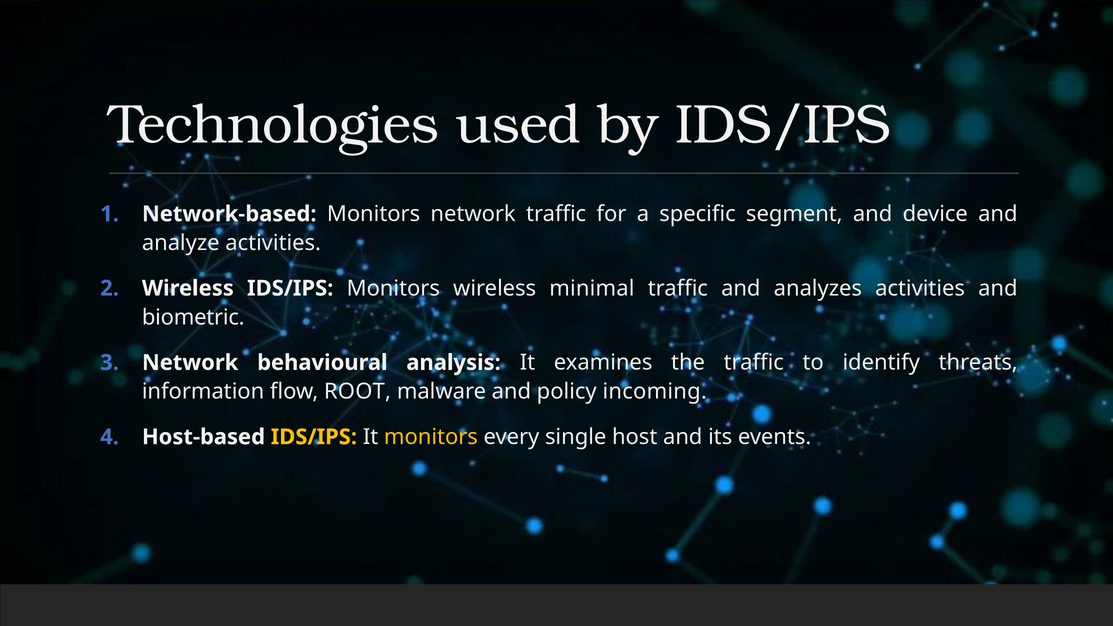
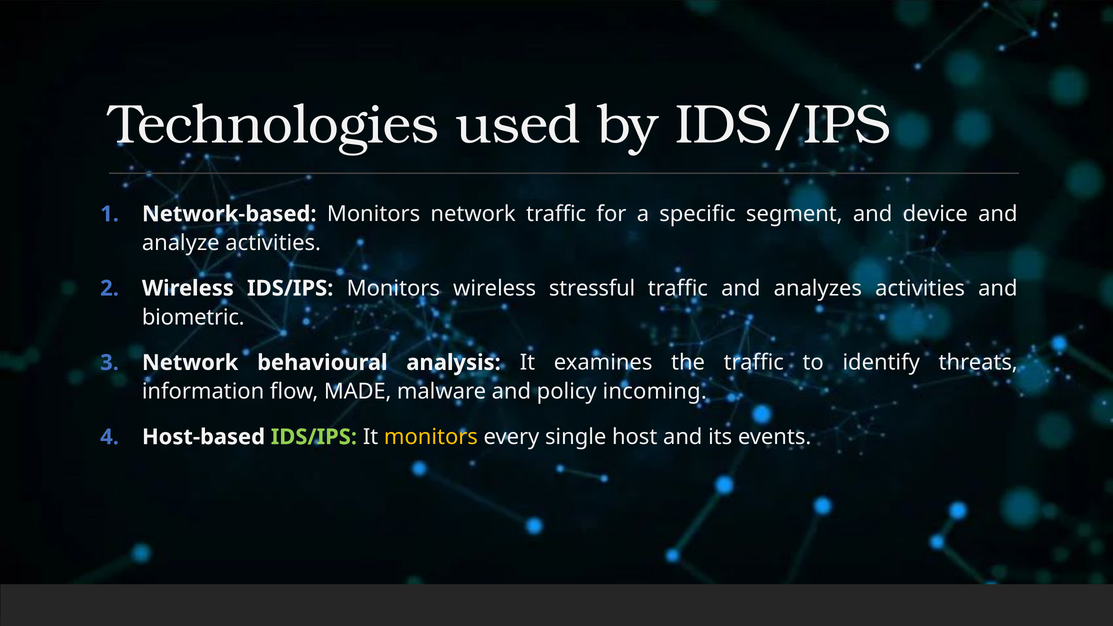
minimal: minimal -> stressful
ROOT: ROOT -> MADE
IDS/IPS at (314, 437) colour: yellow -> light green
